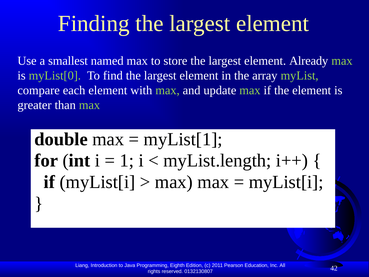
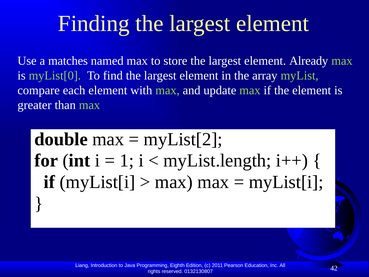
smallest: smallest -> matches
myList[1: myList[1 -> myList[2
